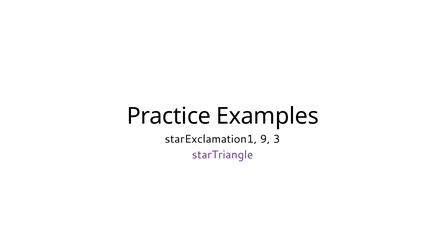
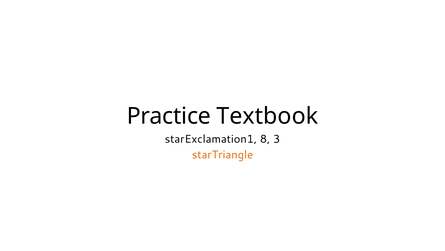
Examples: Examples -> Textbook
9: 9 -> 8
starTriangle colour: purple -> orange
